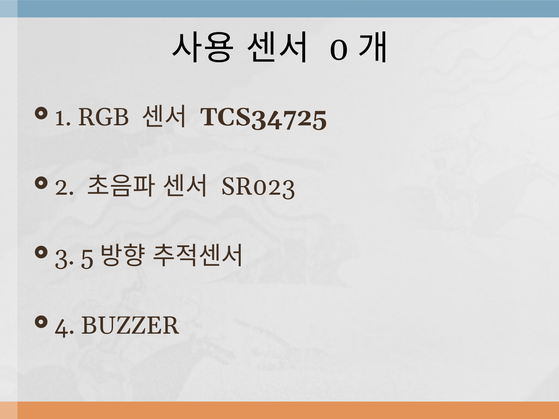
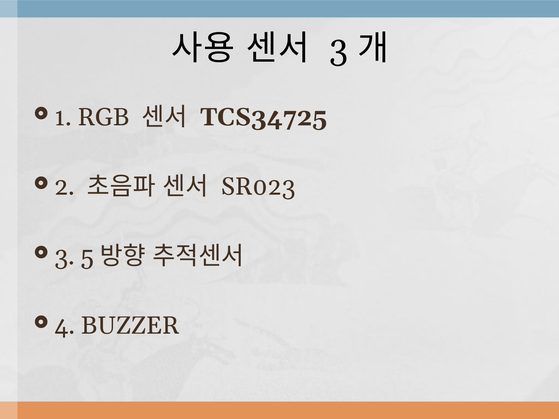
0 at (339, 49): 0 -> 3
